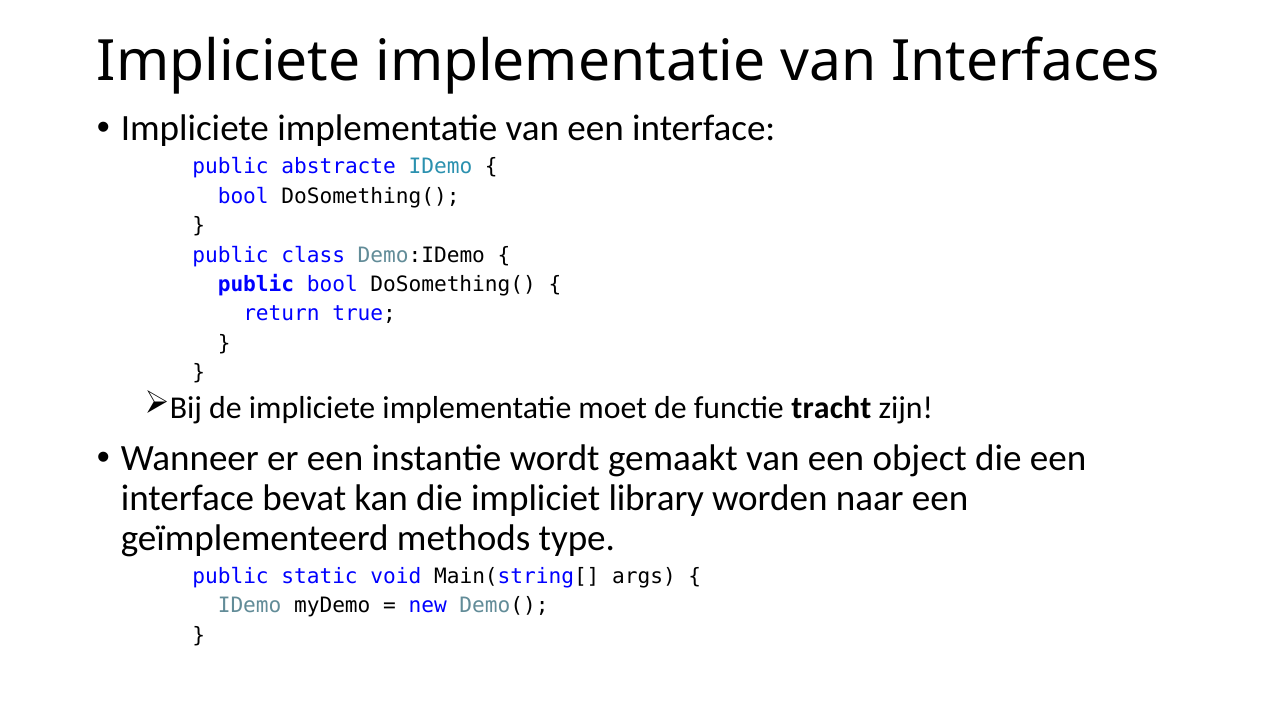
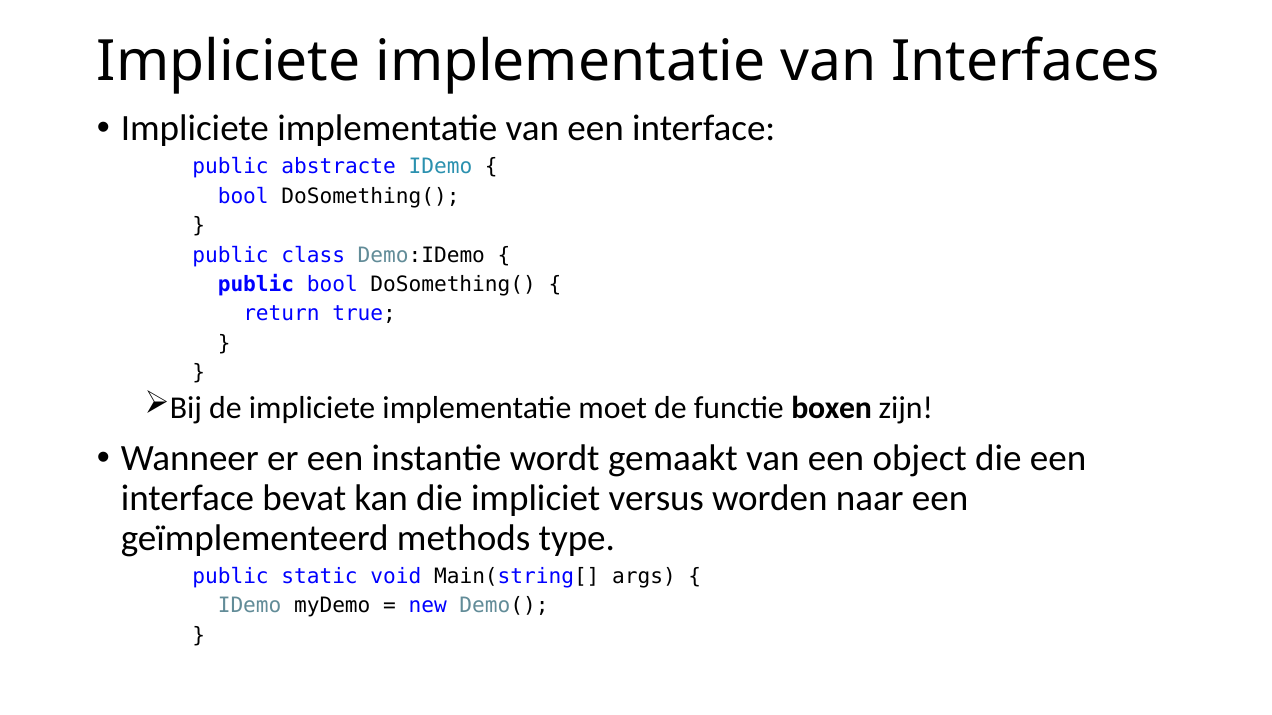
tracht: tracht -> boxen
library: library -> versus
